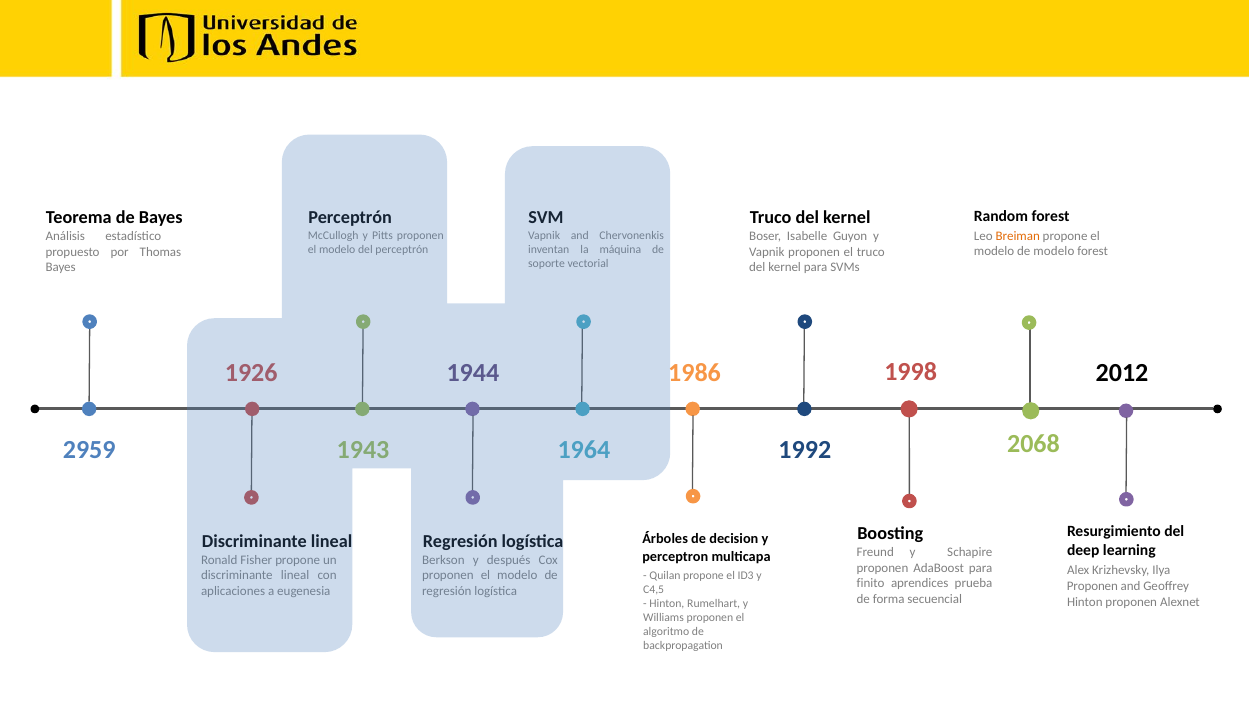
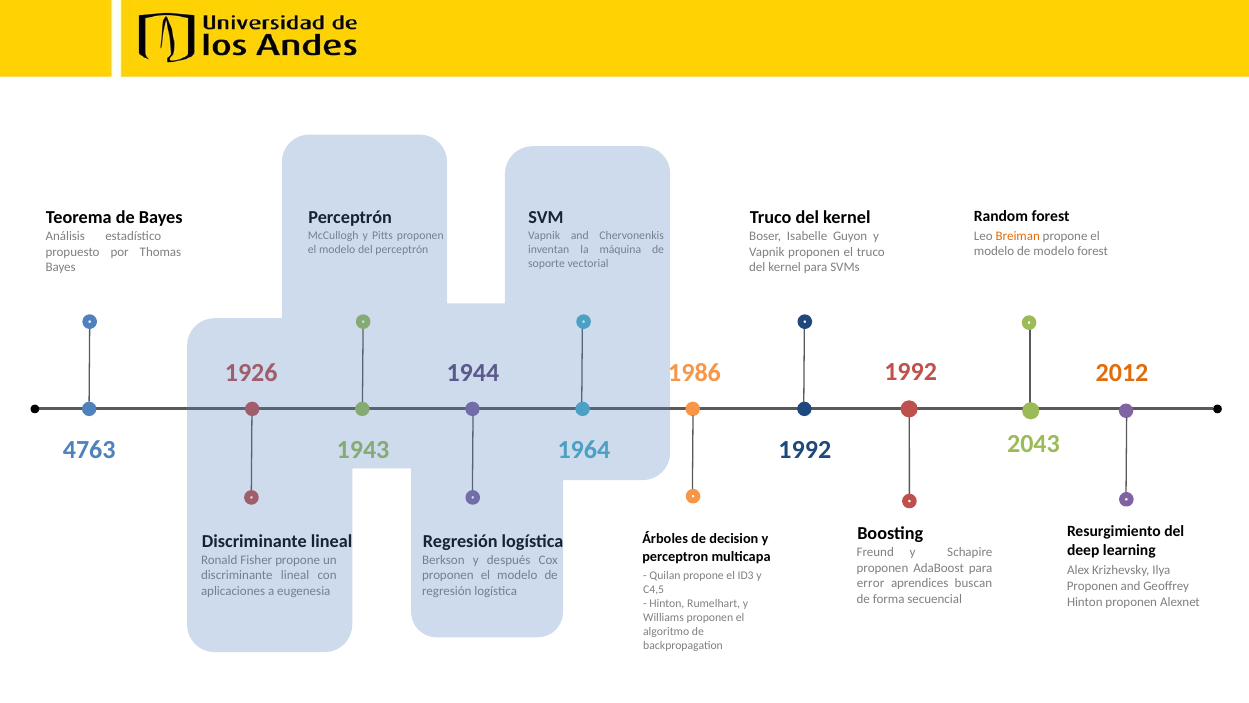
1986 1998: 1998 -> 1992
2012 colour: black -> orange
2068: 2068 -> 2043
2959: 2959 -> 4763
finito: finito -> error
prueba: prueba -> buscan
